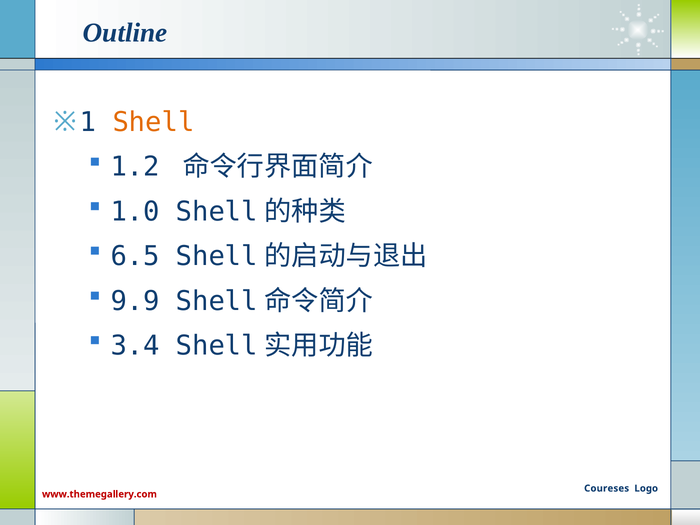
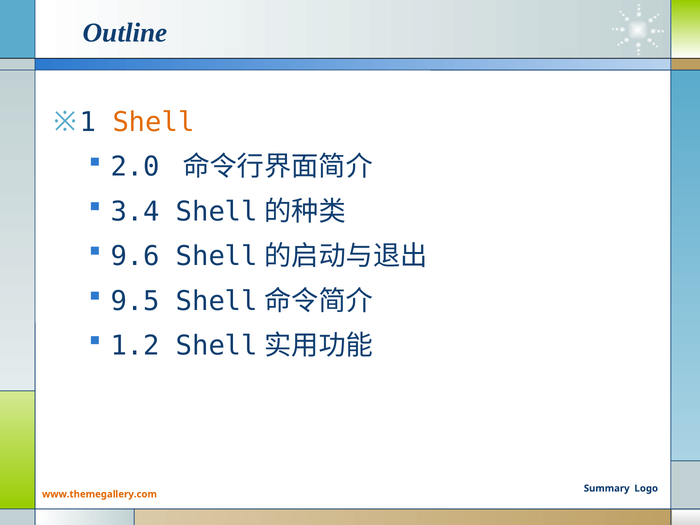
1.2: 1.2 -> 2.0
1.0: 1.0 -> 3.4
6.5: 6.5 -> 9.6
9.9: 9.9 -> 9.5
3.4: 3.4 -> 1.2
Coureses: Coureses -> Summary
www.themegallery.com colour: red -> orange
